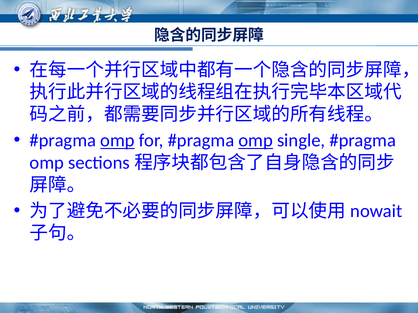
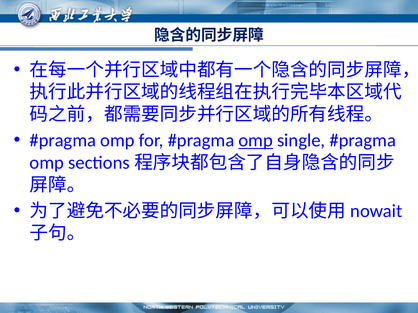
omp at (117, 141) underline: present -> none
